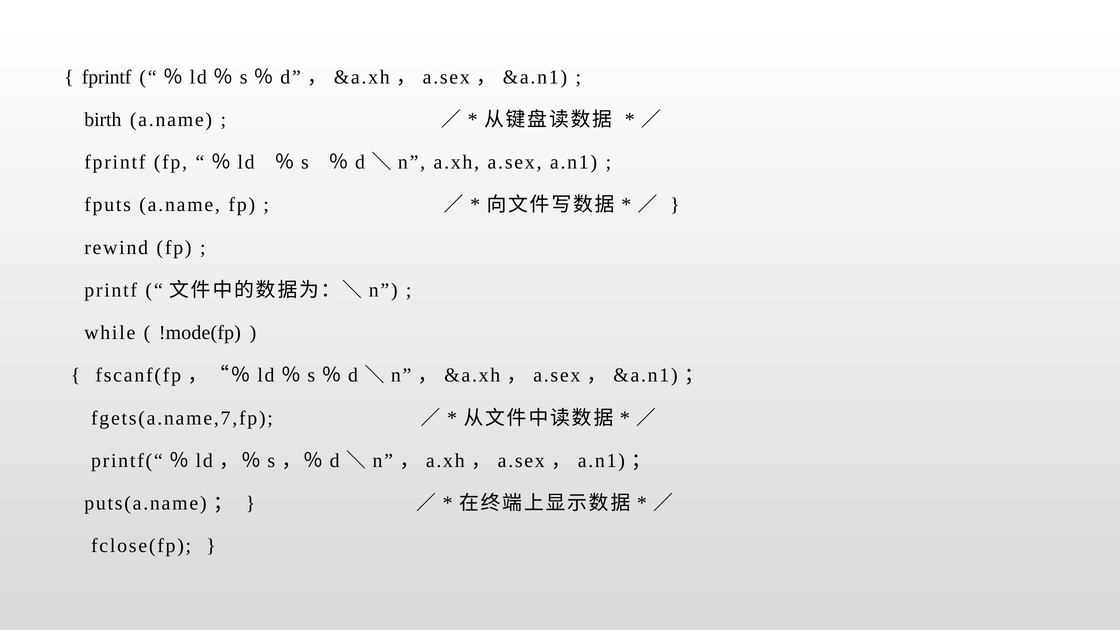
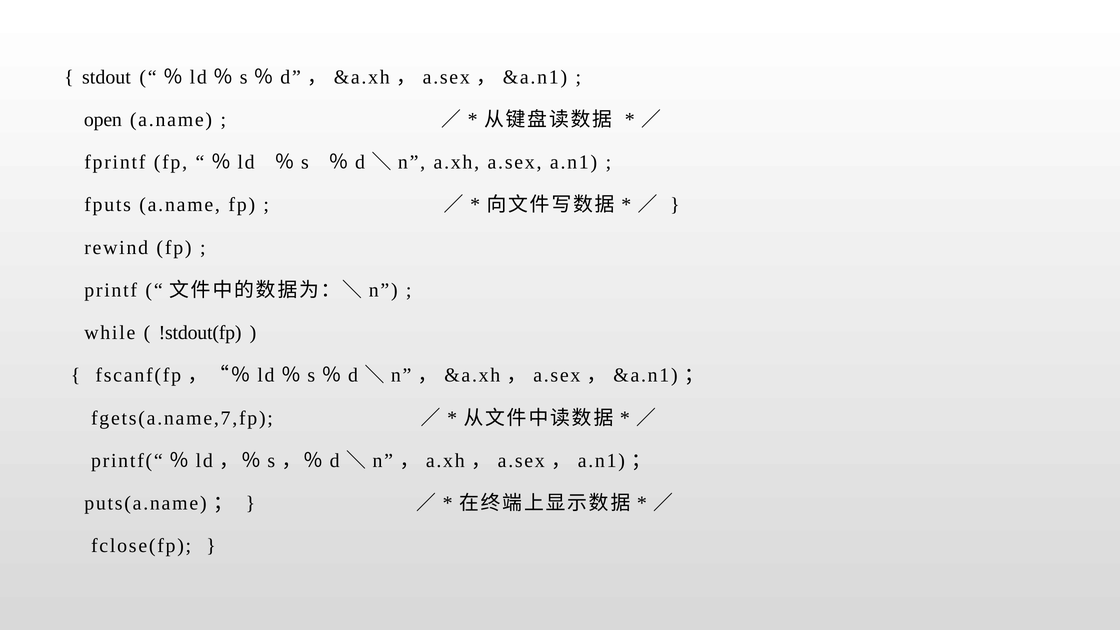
fprintf at (107, 77): fprintf -> stdout
birth: birth -> open
!mode(fp: !mode(fp -> !stdout(fp
